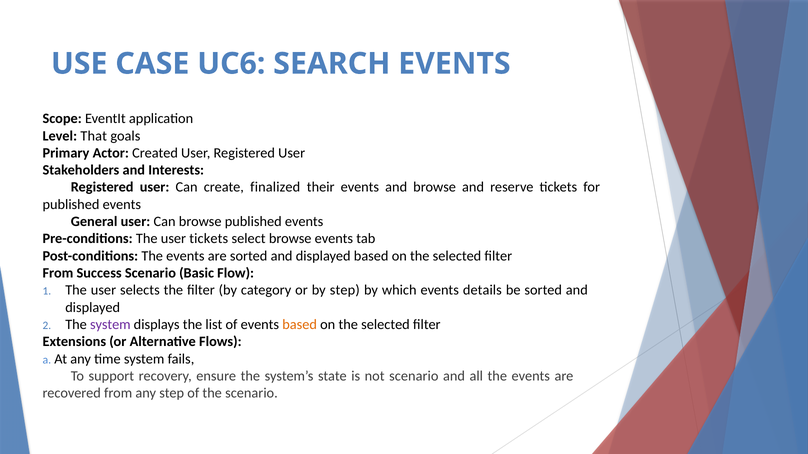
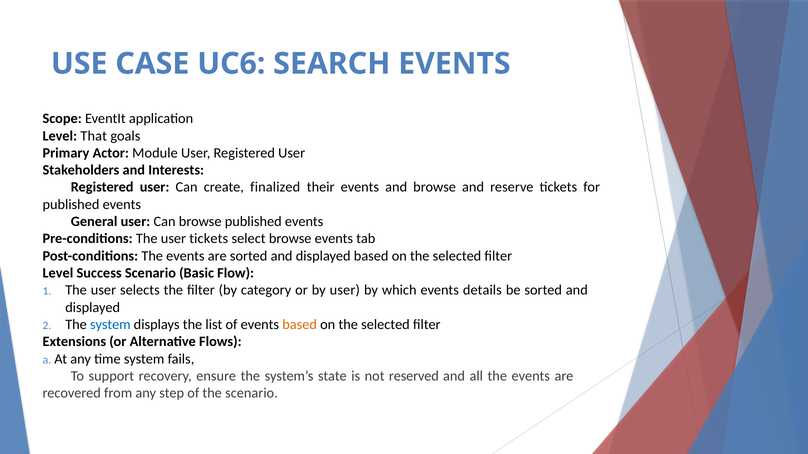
Created: Created -> Module
From at (58, 273): From -> Level
by step: step -> user
system at (110, 325) colour: purple -> blue
not scenario: scenario -> reserved
